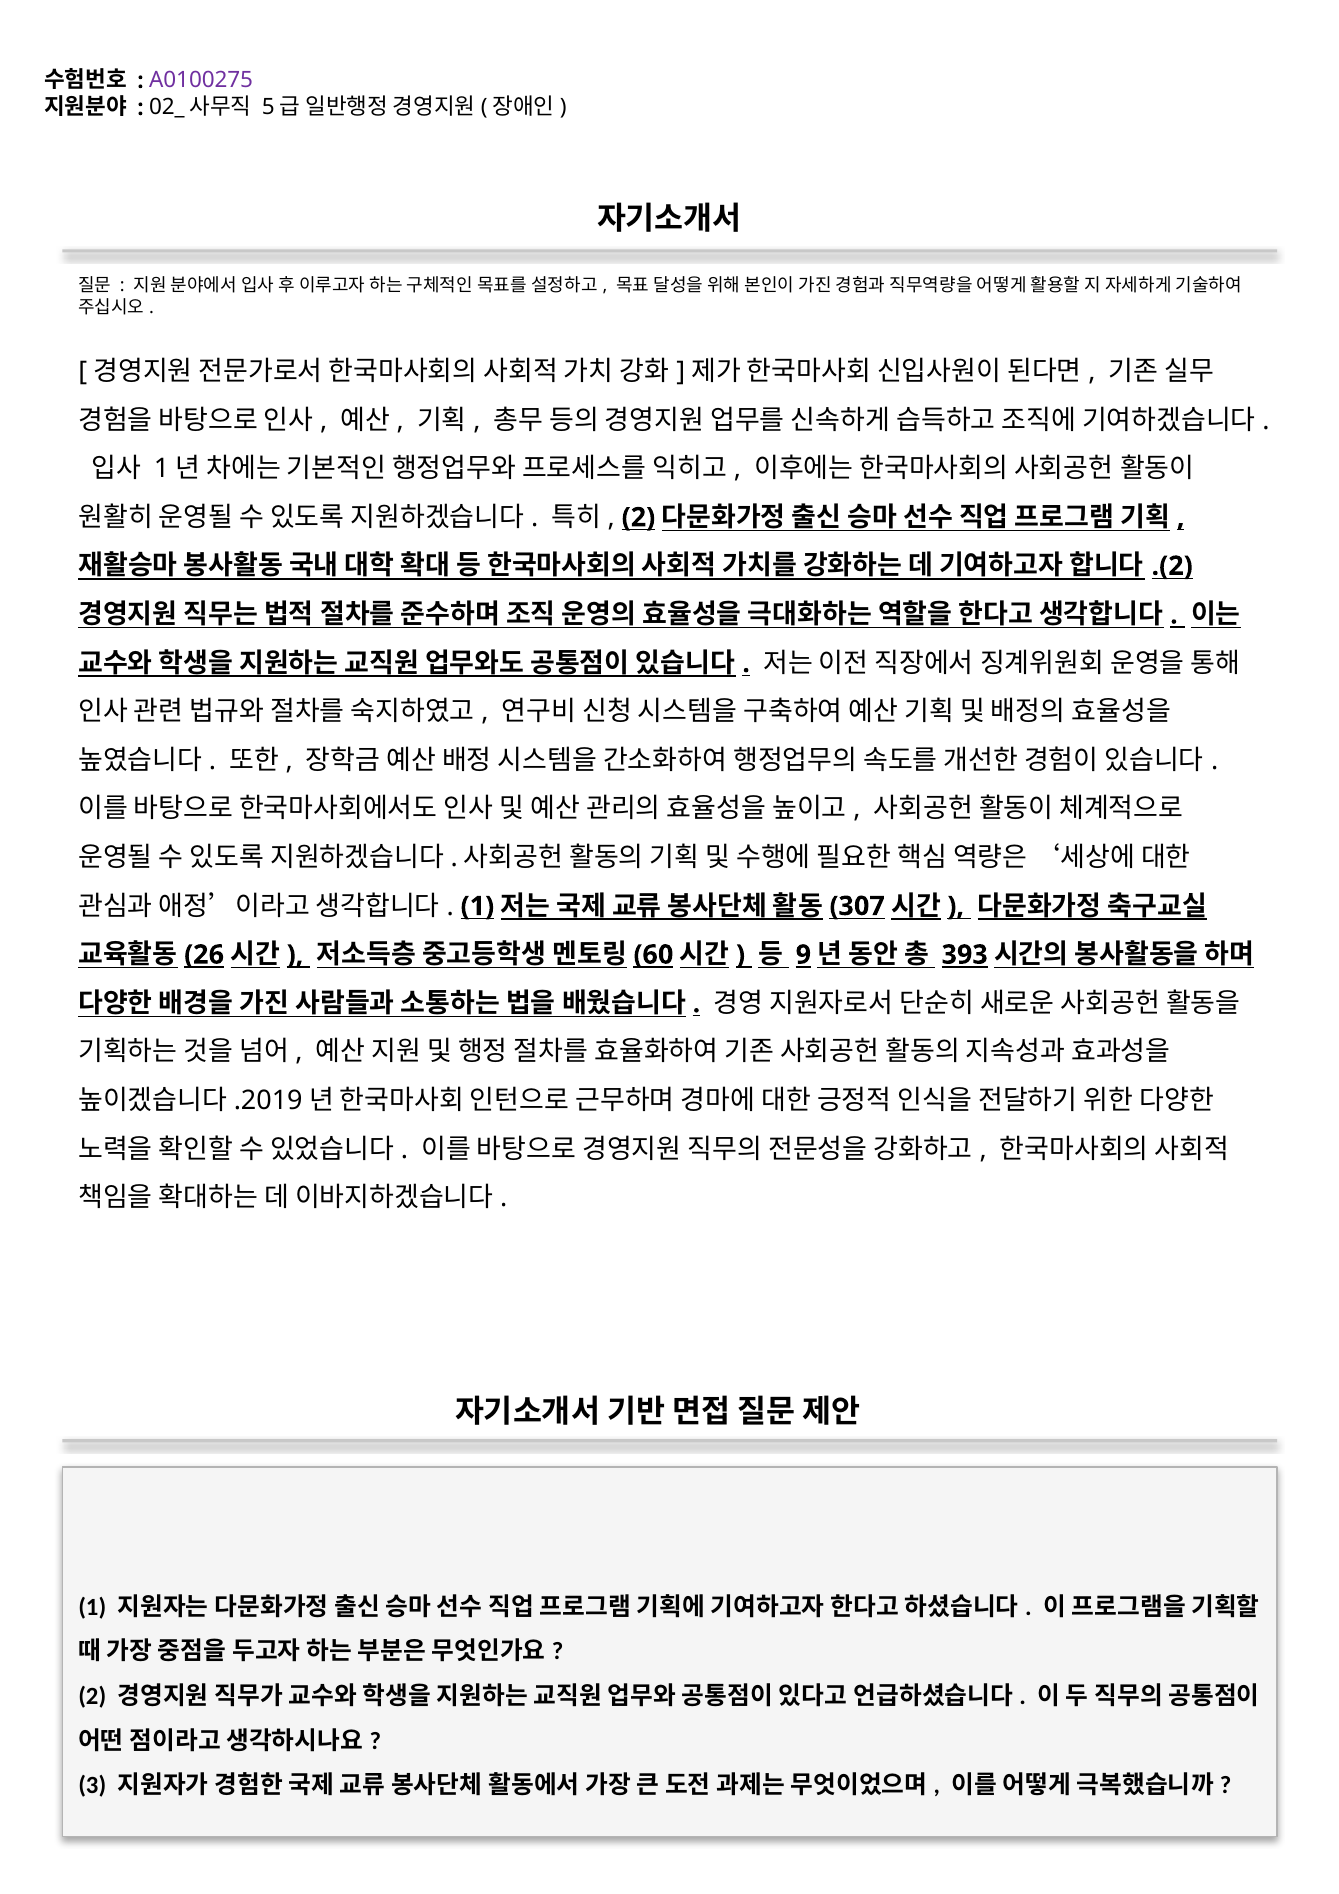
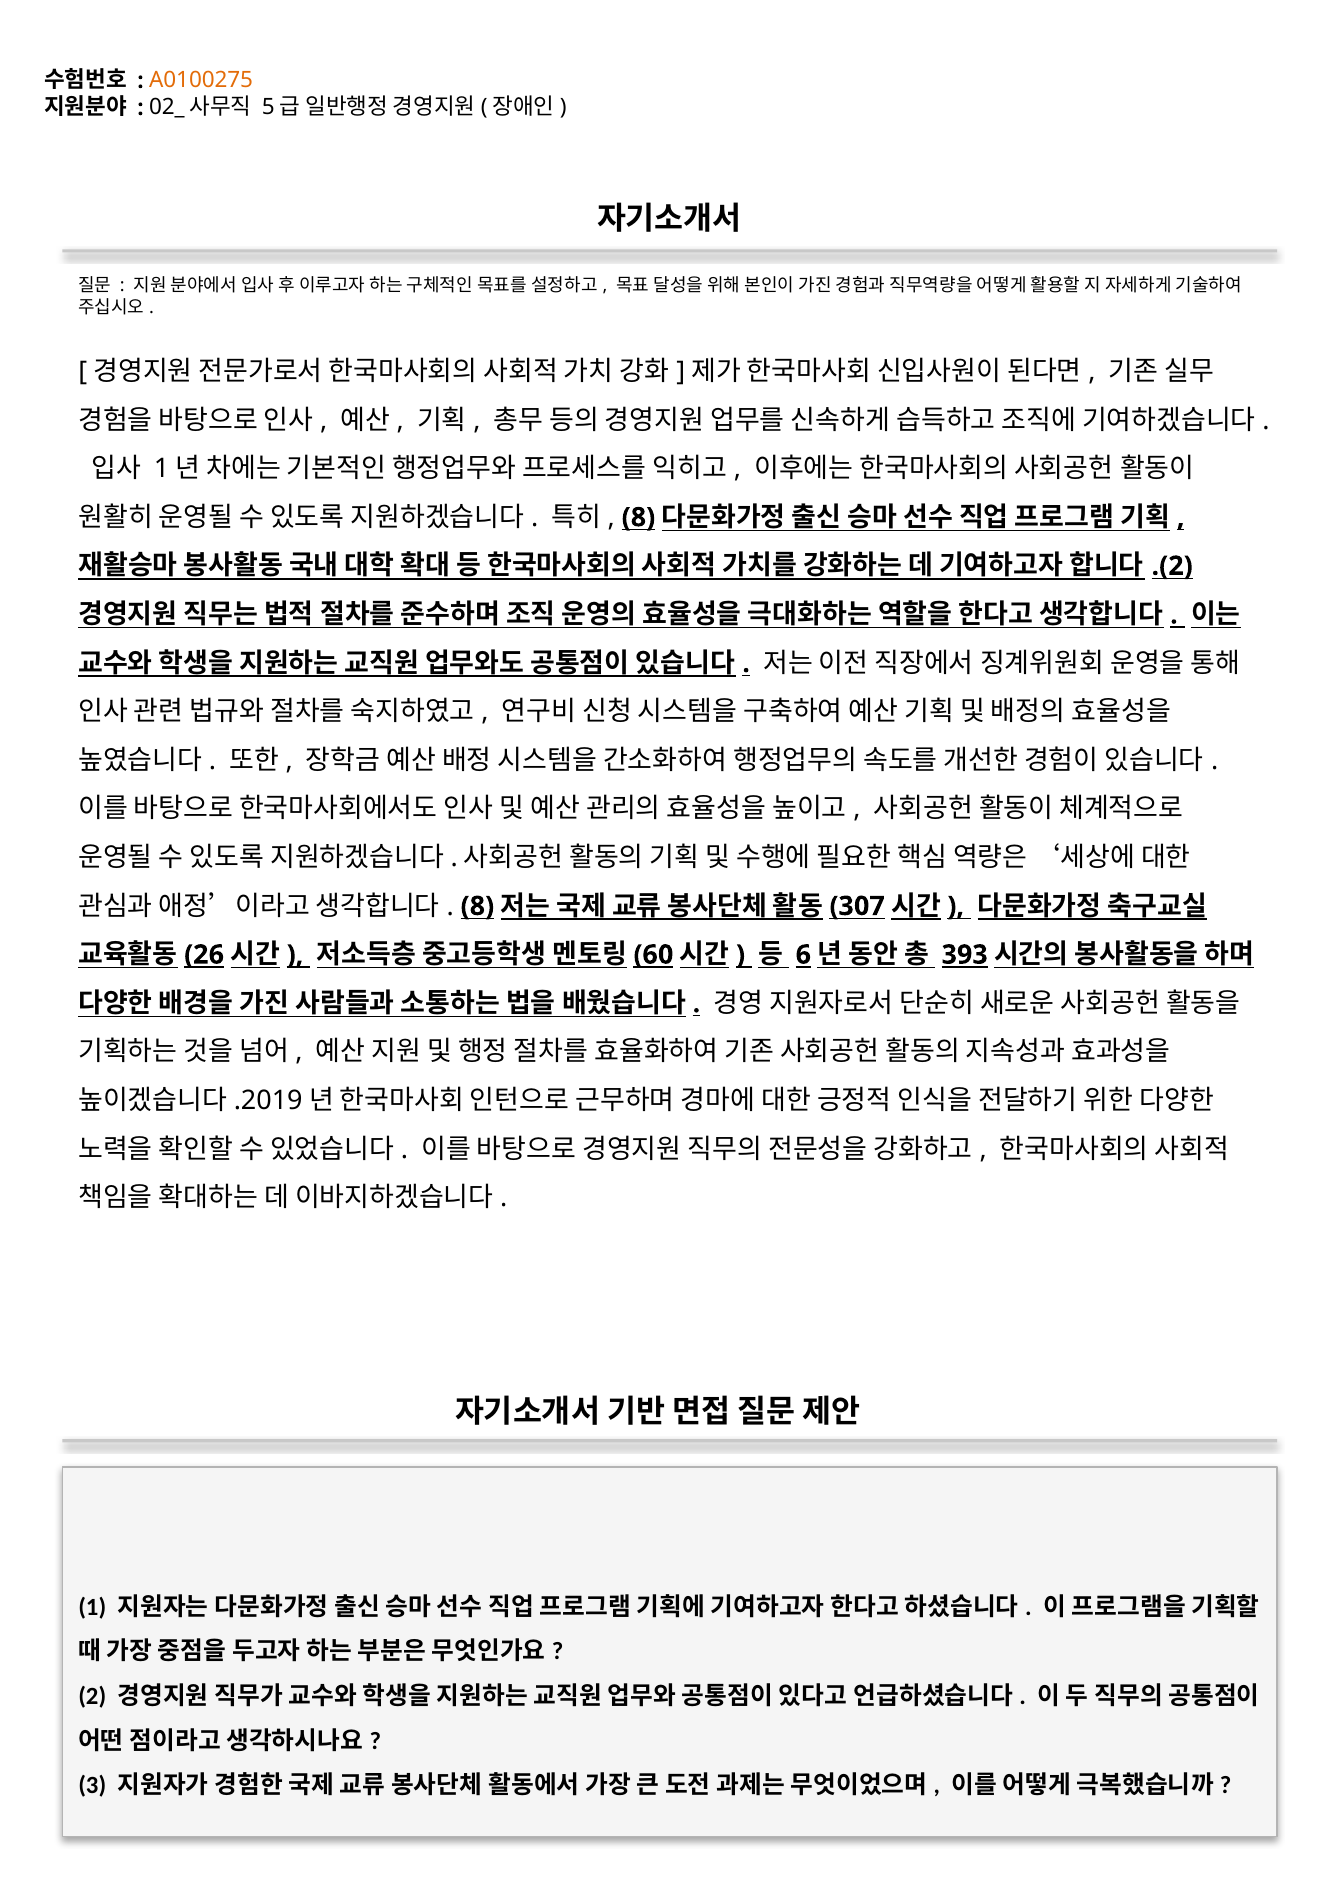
A0100275 colour: purple -> orange
2 at (638, 517): 2 -> 8
1 at (477, 906): 1 -> 8
9: 9 -> 6
